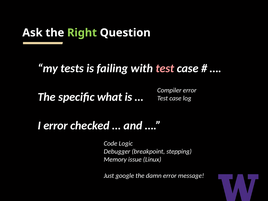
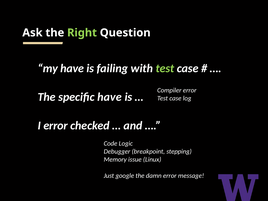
my tests: tests -> have
test at (165, 68) colour: pink -> light green
specific what: what -> have
